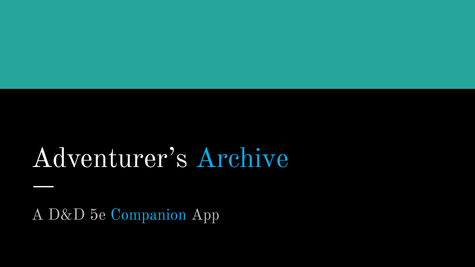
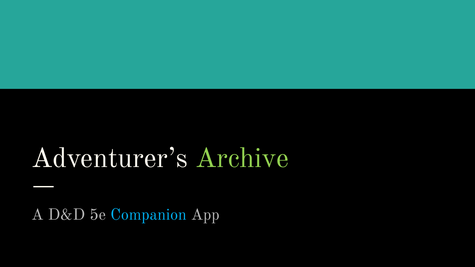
Archive colour: light blue -> light green
